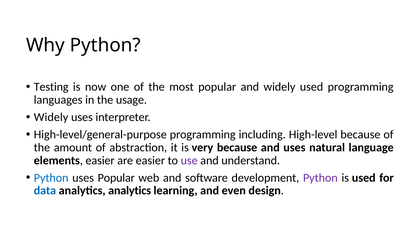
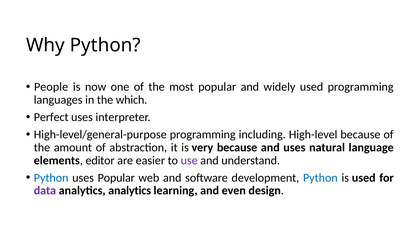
Testing: Testing -> People
usage: usage -> which
Widely at (51, 117): Widely -> Perfect
elements easier: easier -> editor
Python at (320, 178) colour: purple -> blue
data colour: blue -> purple
